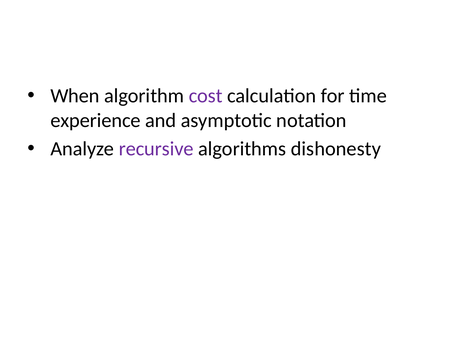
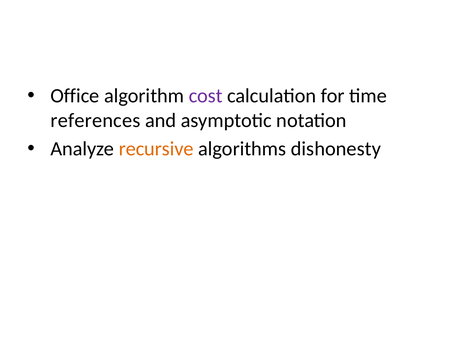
When: When -> Office
experience: experience -> references
recursive colour: purple -> orange
